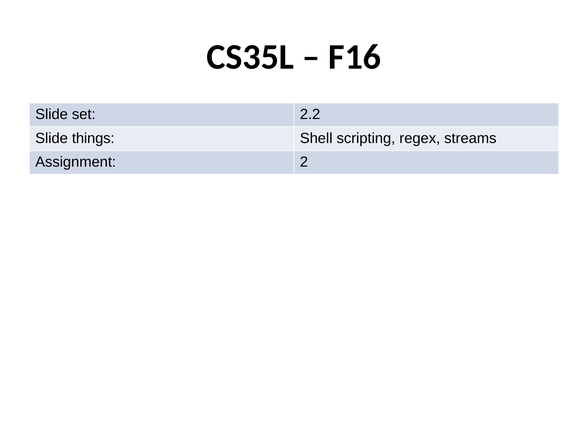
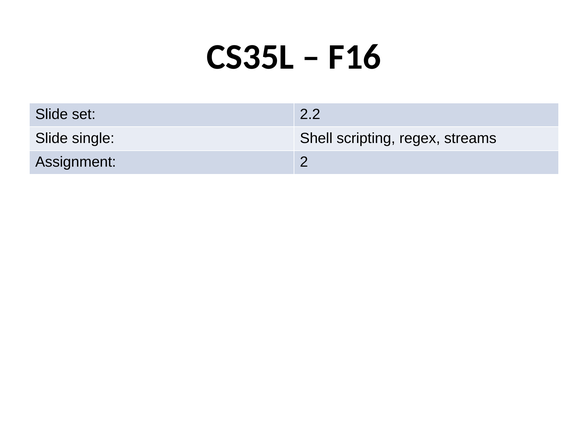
things: things -> single
